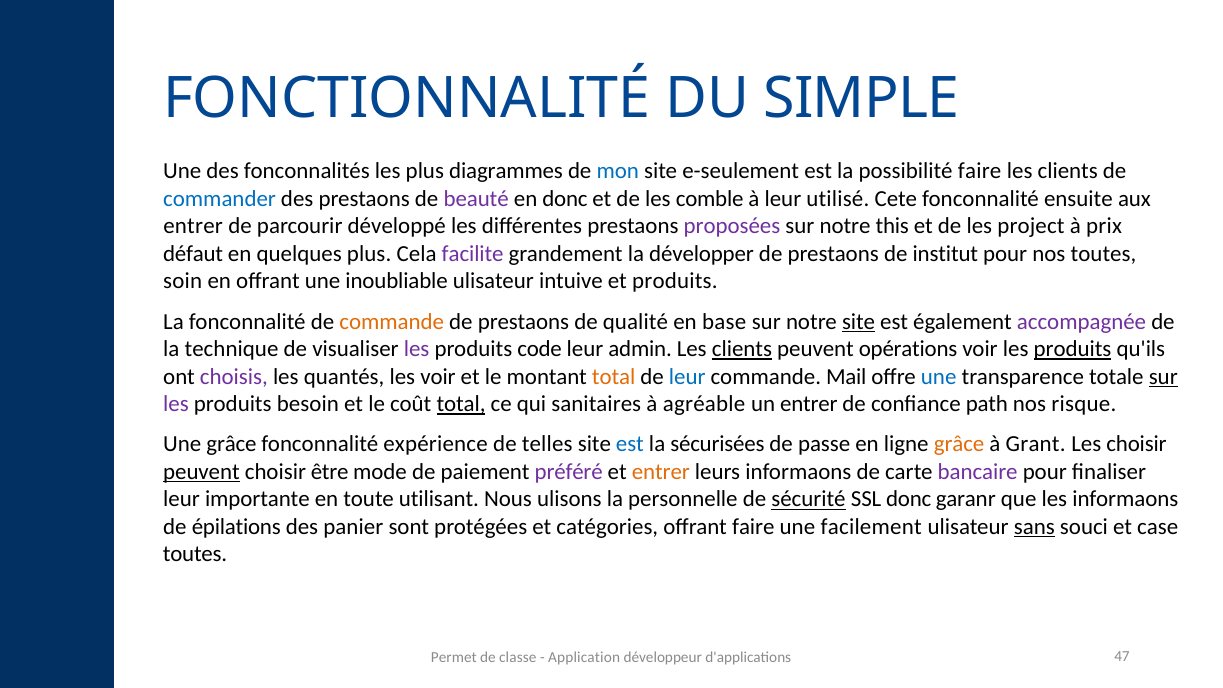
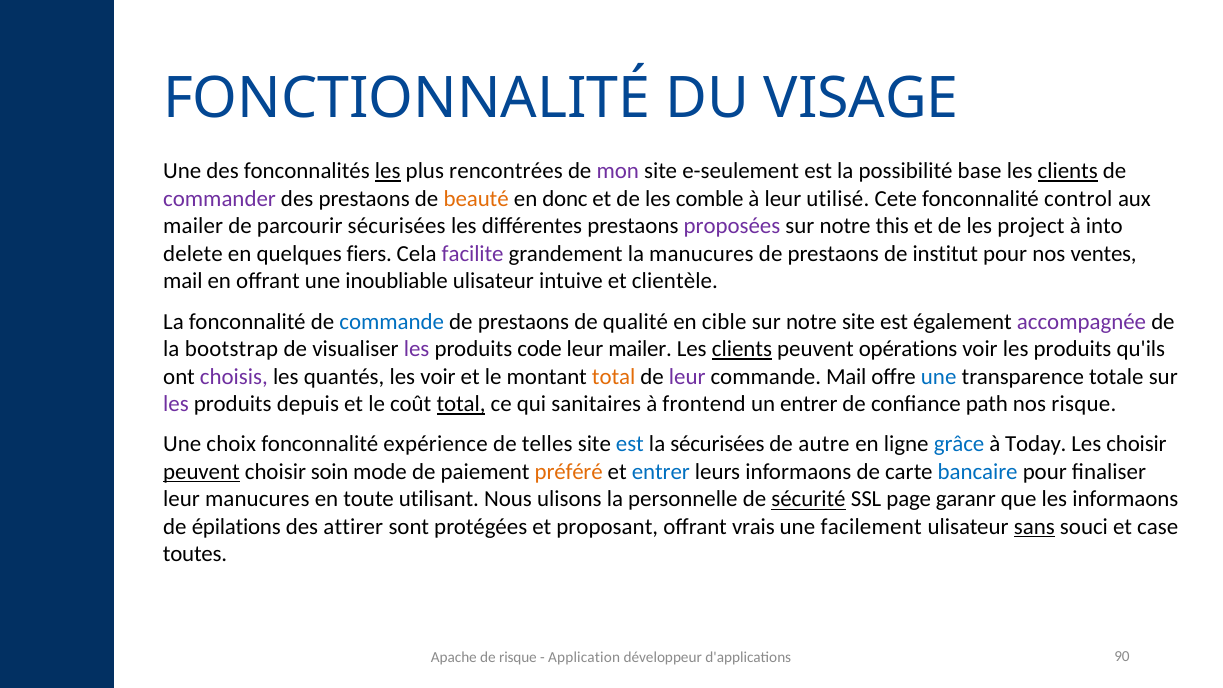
SIMPLE: SIMPLE -> VISAGE
les at (388, 171) underline: none -> present
diagrammes: diagrammes -> rencontrées
mon colour: blue -> purple
possibilité faire: faire -> base
clients at (1068, 171) underline: none -> present
commander colour: blue -> purple
beauté colour: purple -> orange
ensuite: ensuite -> control
entrer at (193, 226): entrer -> mailer
parcourir développé: développé -> sécurisées
prix: prix -> into
défaut: défaut -> delete
quelques plus: plus -> fiers
la développer: développer -> manucures
nos toutes: toutes -> ventes
soin at (183, 281): soin -> mail
et produits: produits -> clientèle
commande at (392, 321) colour: orange -> blue
base: base -> cible
site at (859, 321) underline: present -> none
technique: technique -> bootstrap
leur admin: admin -> mailer
produits at (1073, 349) underline: present -> none
leur at (687, 376) colour: blue -> purple
sur at (1163, 376) underline: present -> none
besoin: besoin -> depuis
agréable: agréable -> frontend
Une grâce: grâce -> choix
passe: passe -> autre
grâce at (959, 444) colour: orange -> blue
Grant: Grant -> Today
être: être -> soin
préféré colour: purple -> orange
entrer at (661, 472) colour: orange -> blue
bancaire colour: purple -> blue
leur importante: importante -> manucures
SSL donc: donc -> page
panier: panier -> attirer
catégories: catégories -> proposant
offrant faire: faire -> vrais
Permet: Permet -> Apache
de classe: classe -> risque
47: 47 -> 90
